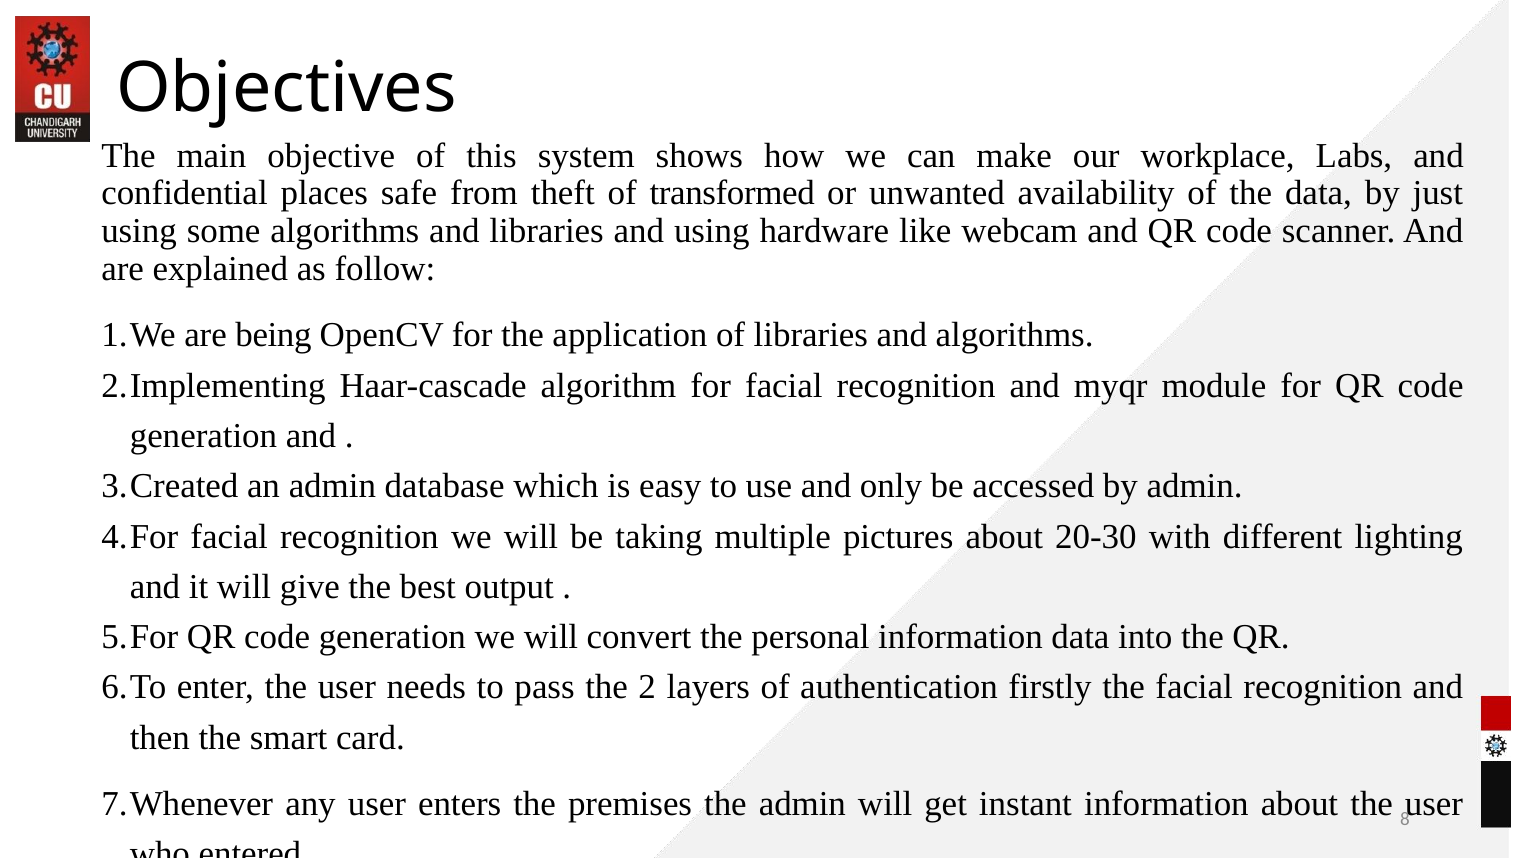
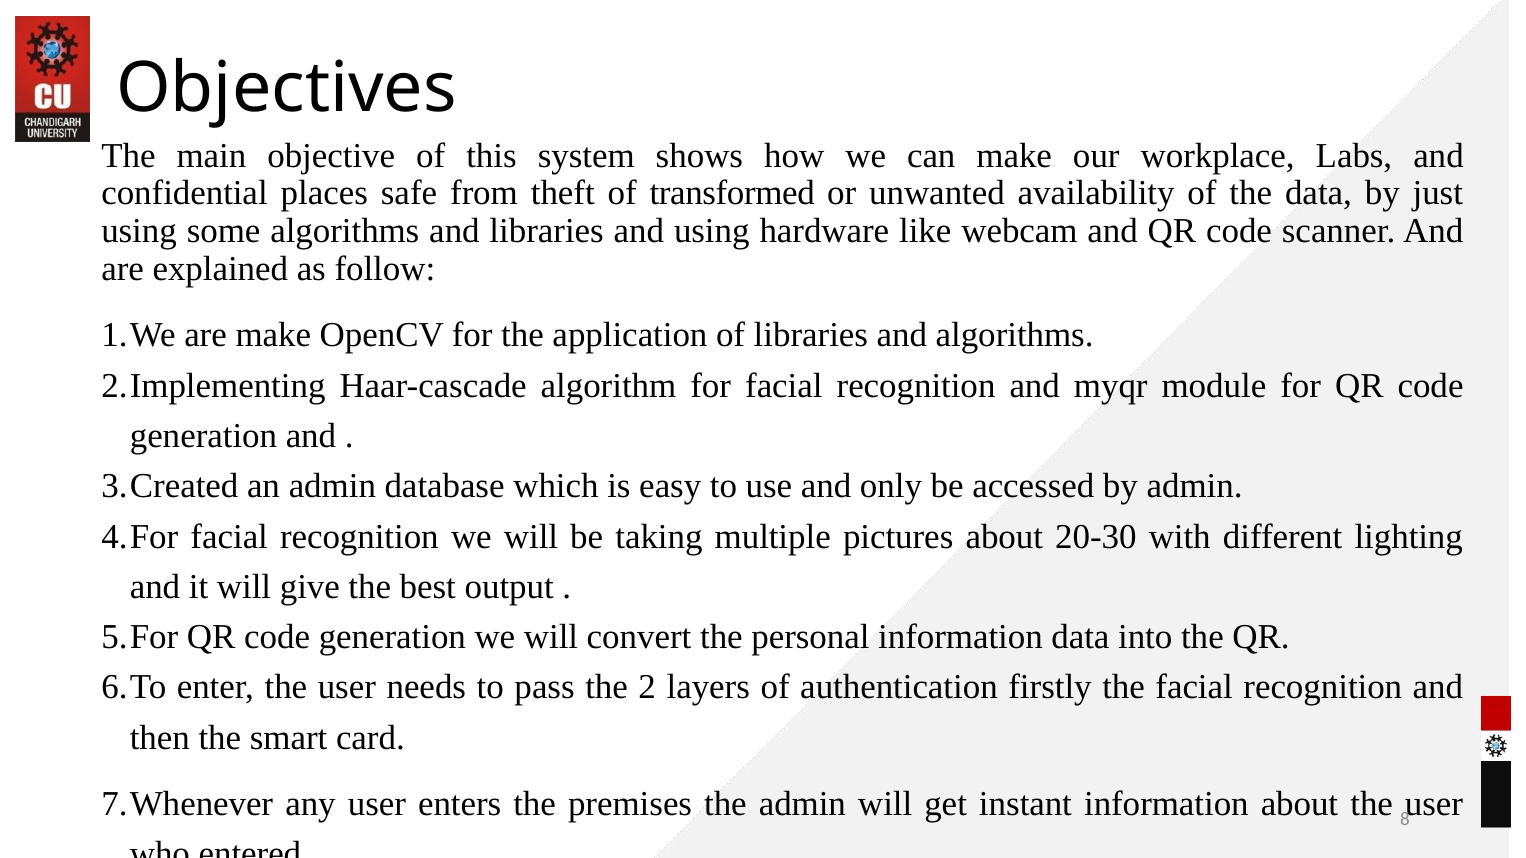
are being: being -> make
